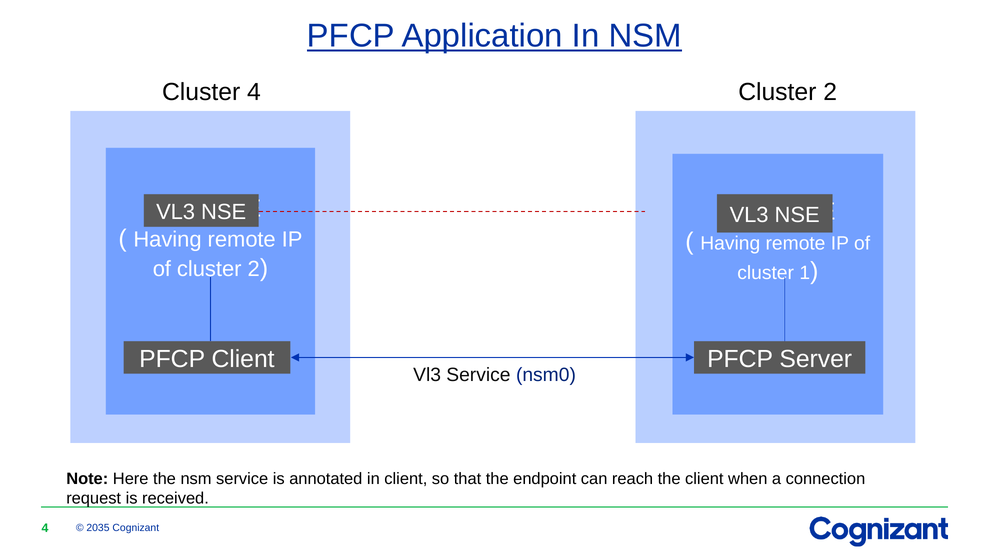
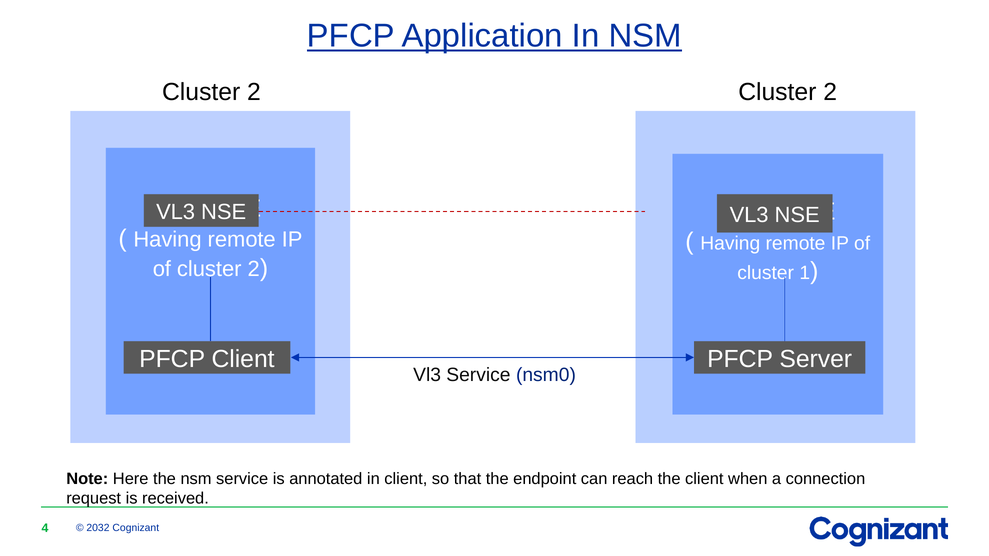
4 at (254, 92): 4 -> 2
2035: 2035 -> 2032
